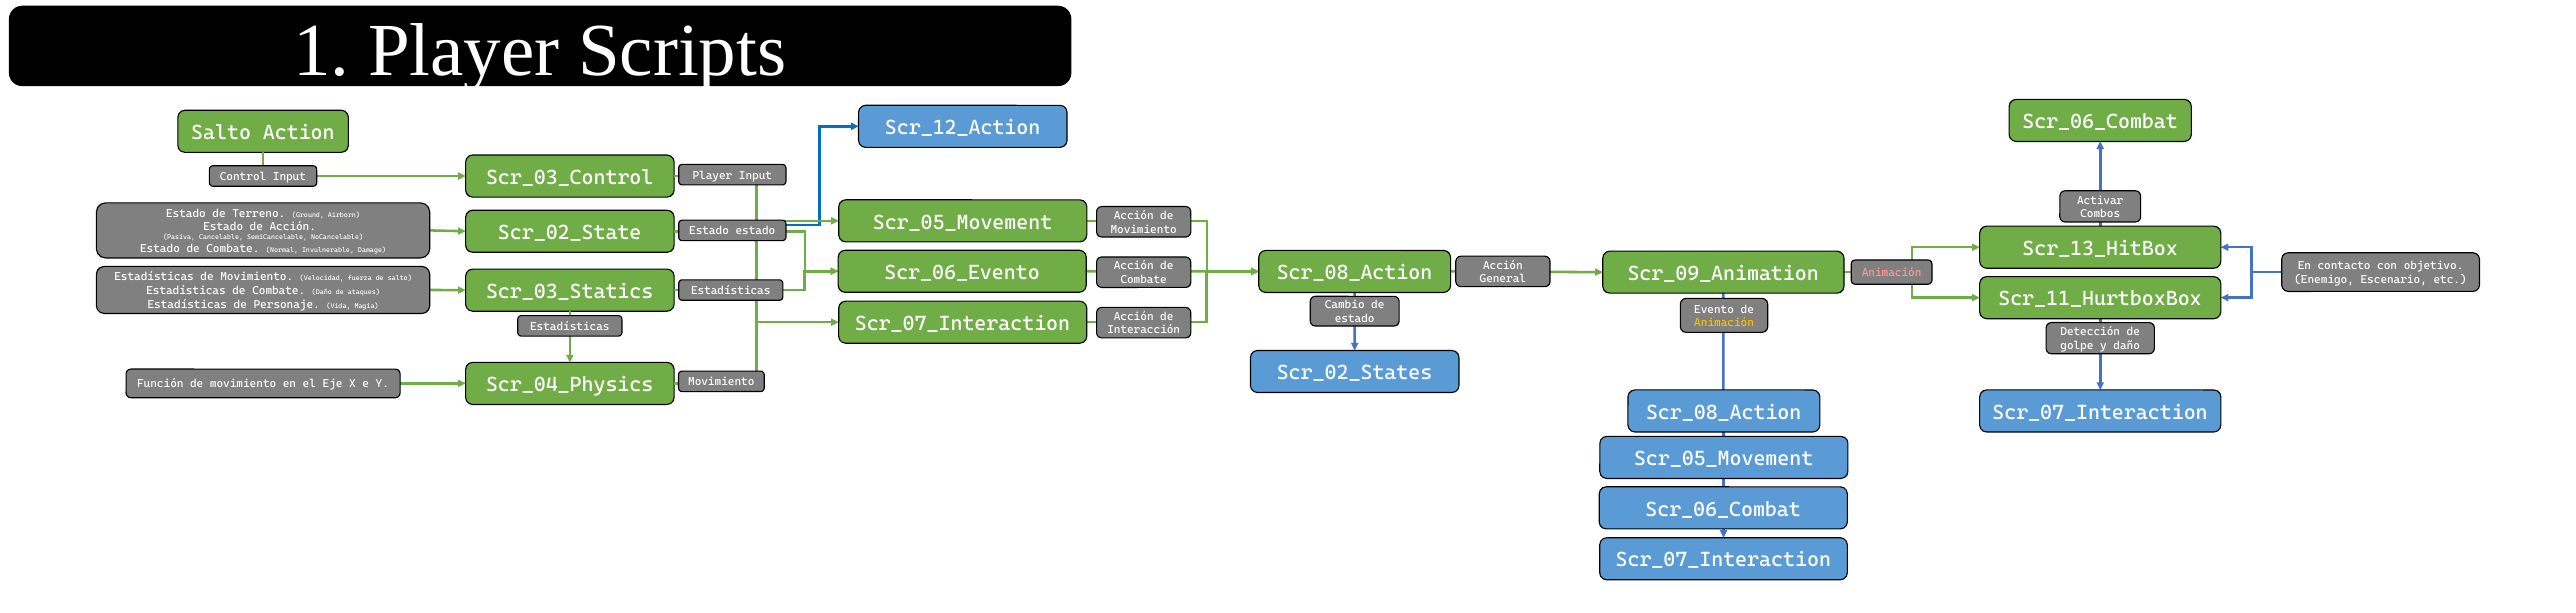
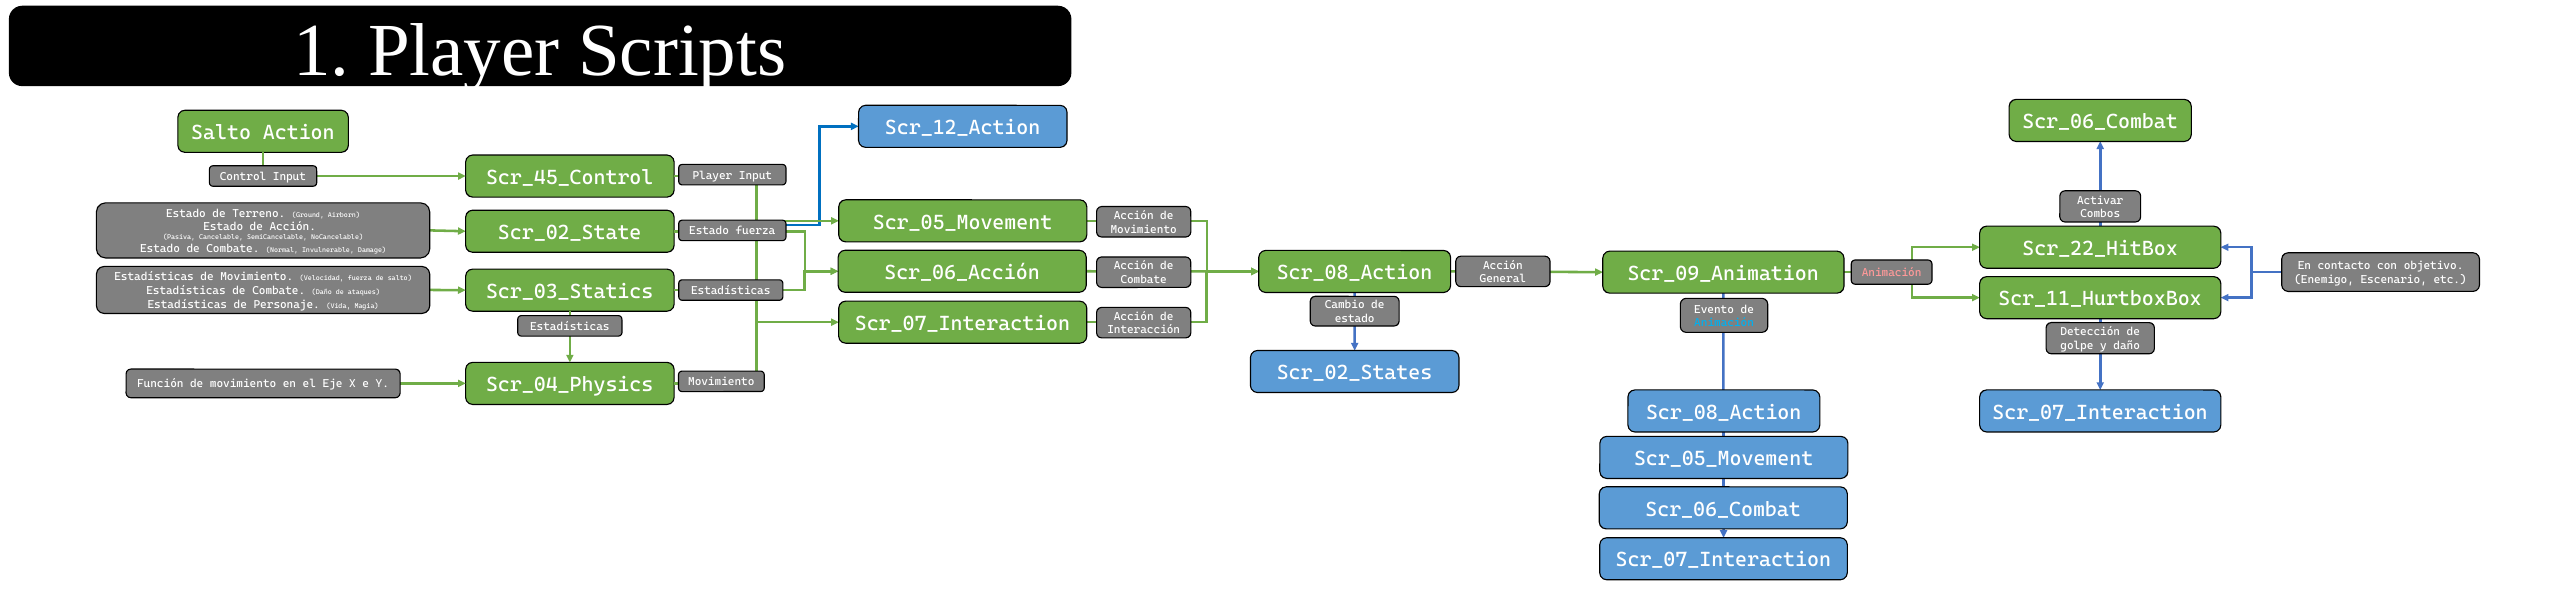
Scr_03_Control: Scr_03_Control -> Scr_45_Control
Estado estado: estado -> fuerza
Scr_13_HitBox: Scr_13_HitBox -> Scr_22_HitBox
Scr_06_Evento: Scr_06_Evento -> Scr_06_Acción
Animación at (1724, 323) colour: yellow -> light blue
